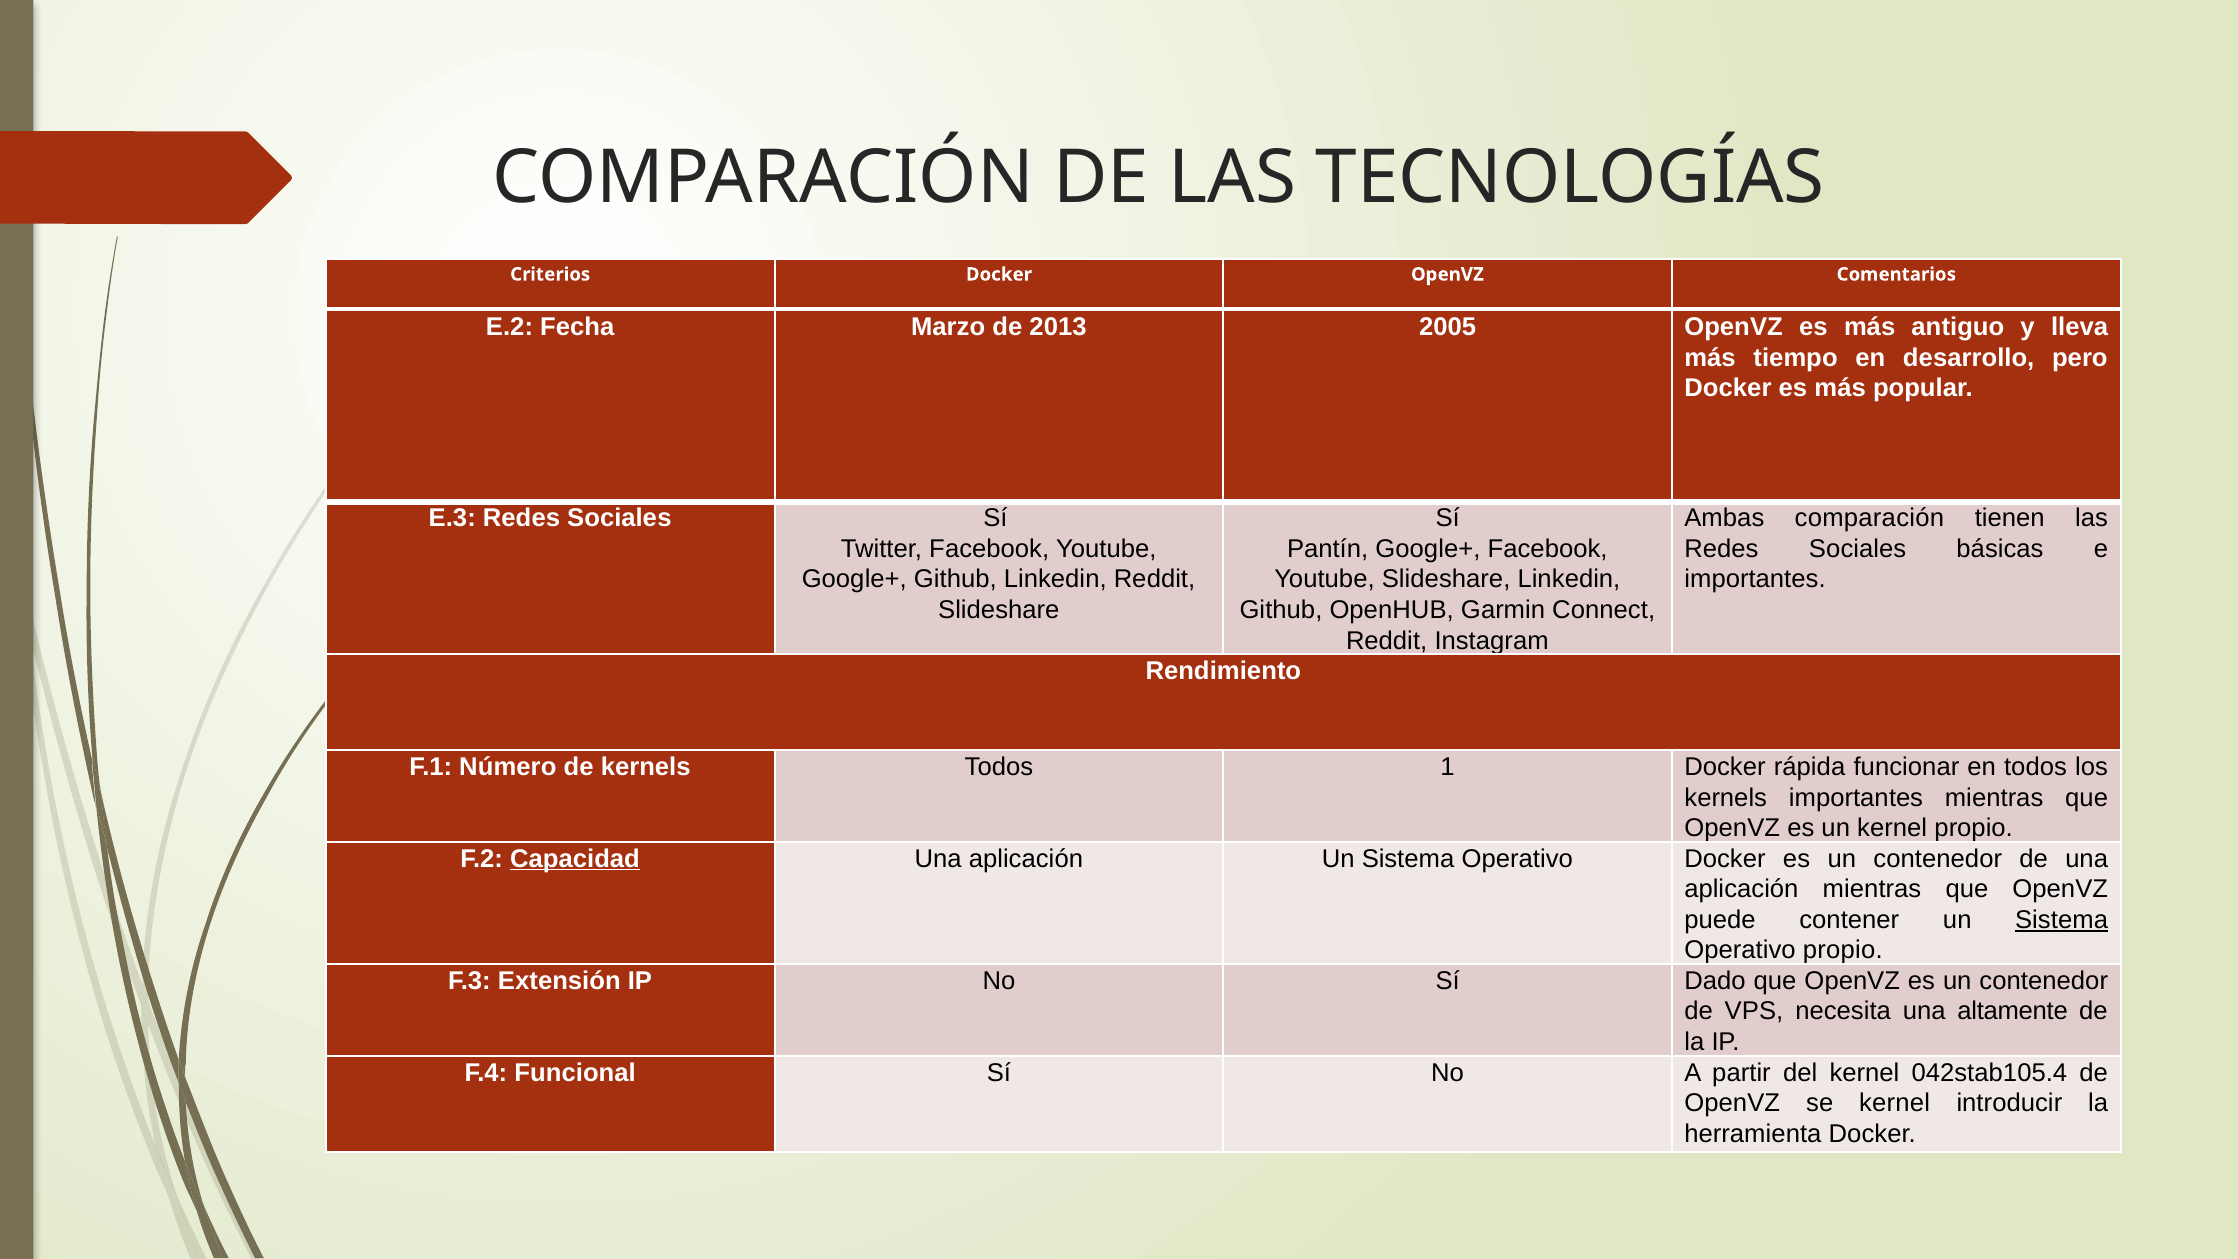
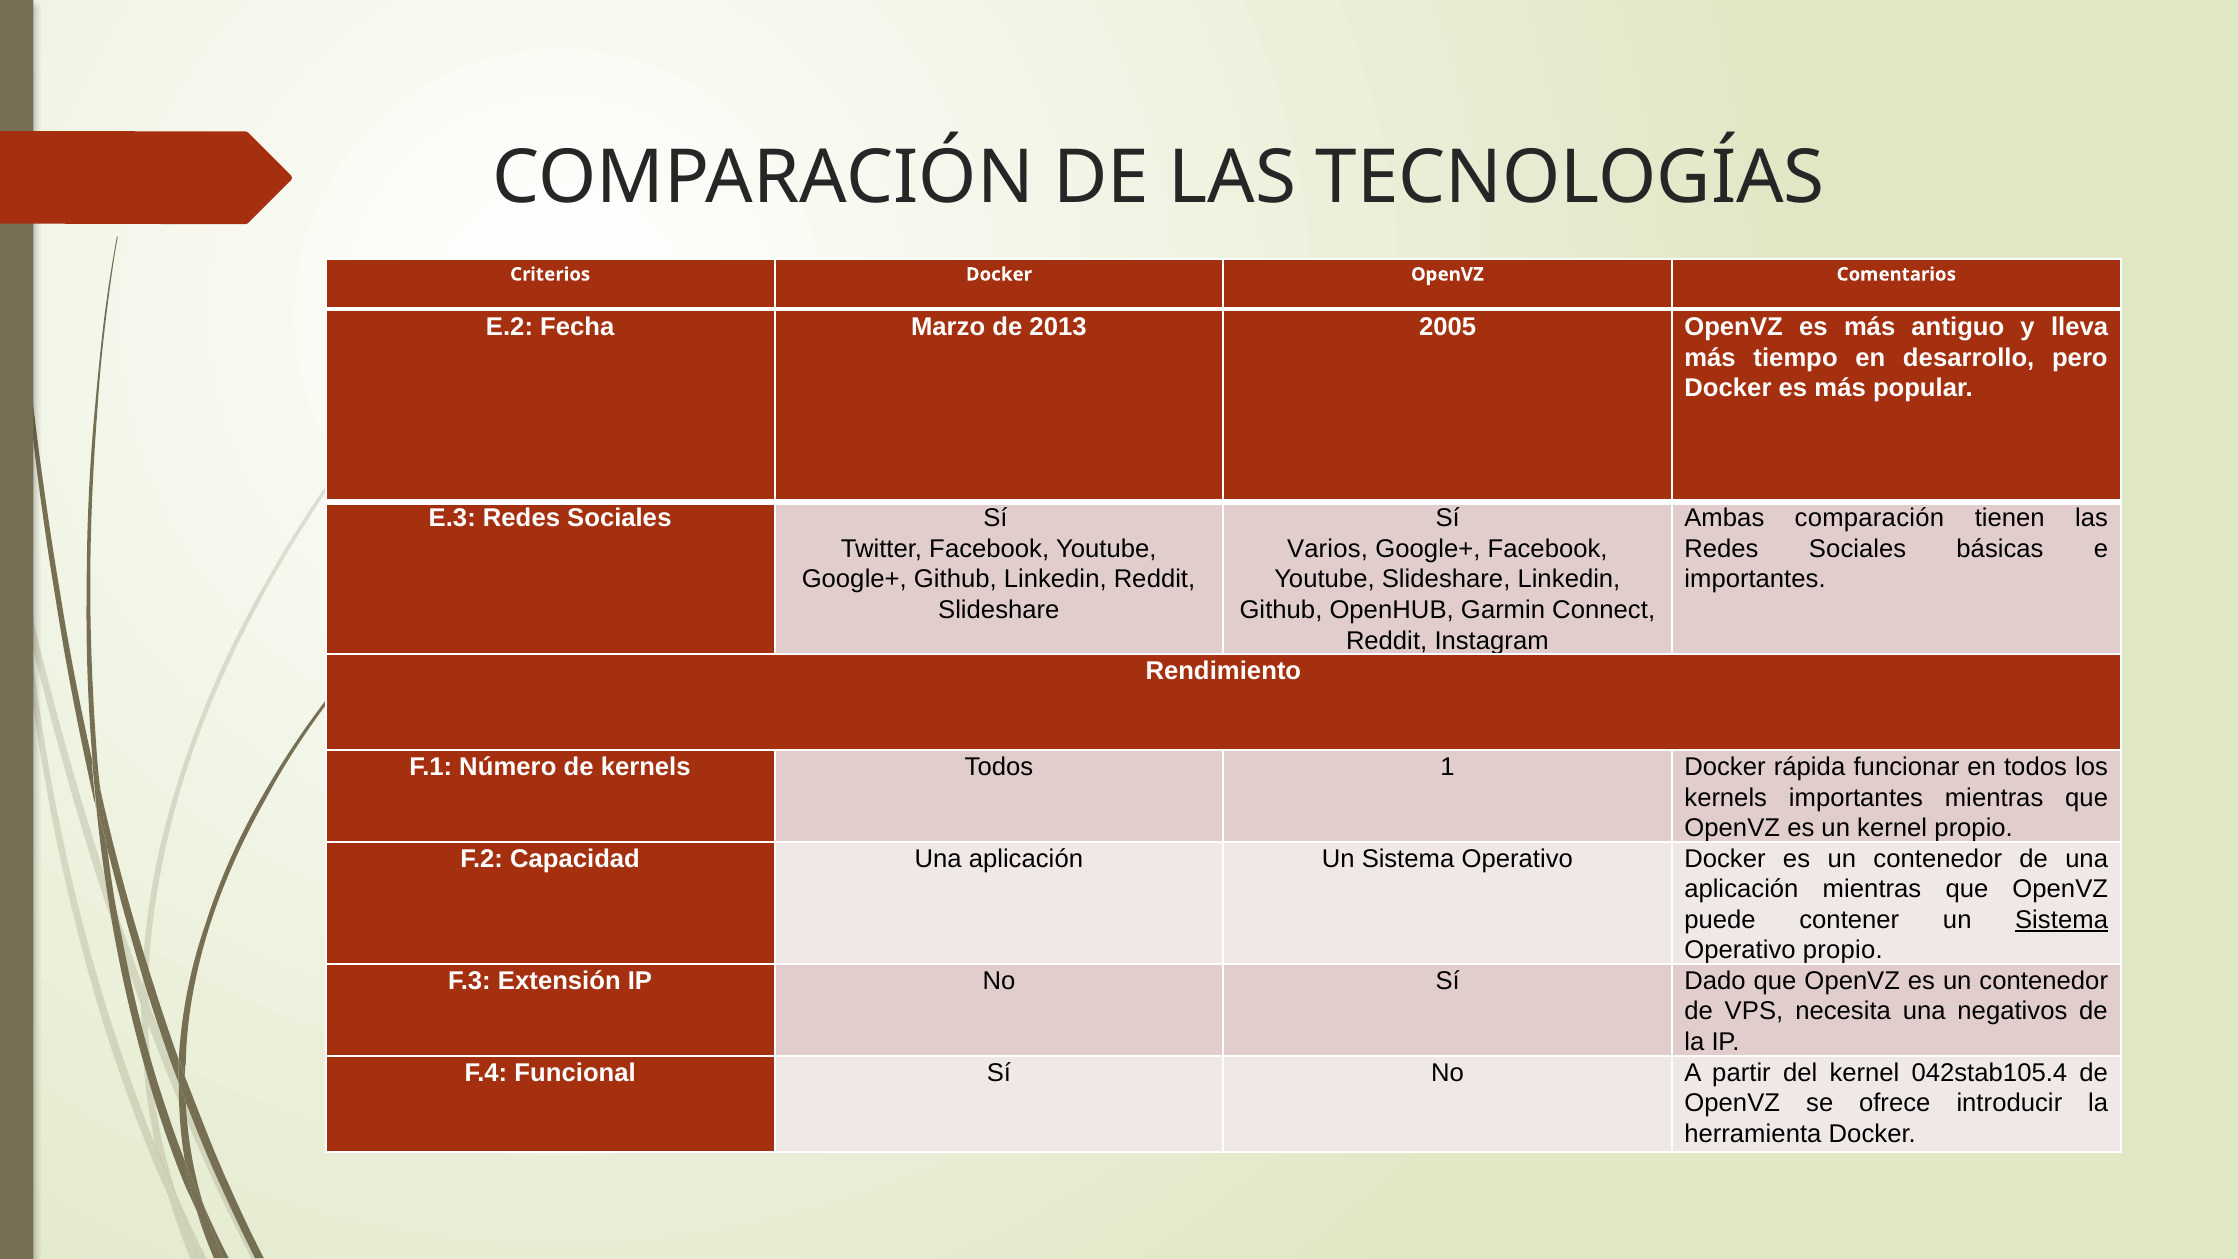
Pantín: Pantín -> Varios
Capacidad underline: present -> none
altamente: altamente -> negativos
se kernel: kernel -> ofrece
